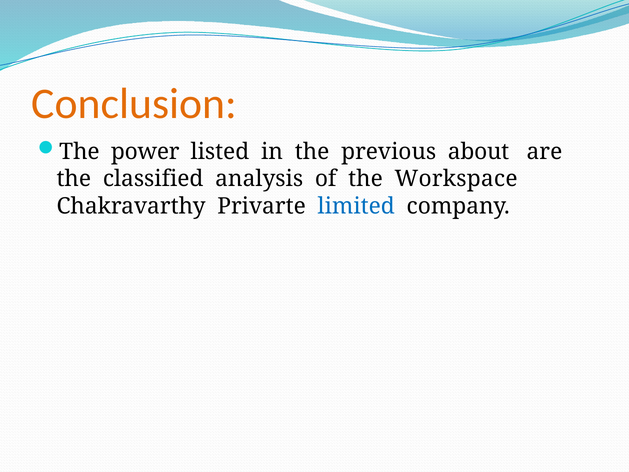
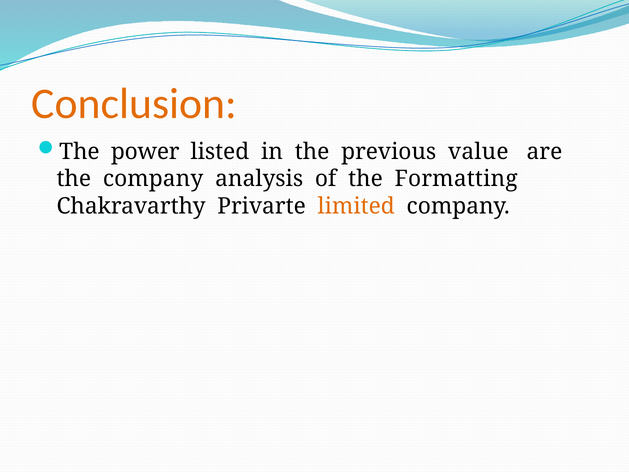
about: about -> value
the classified: classified -> company
Workspace: Workspace -> Formatting
limited colour: blue -> orange
